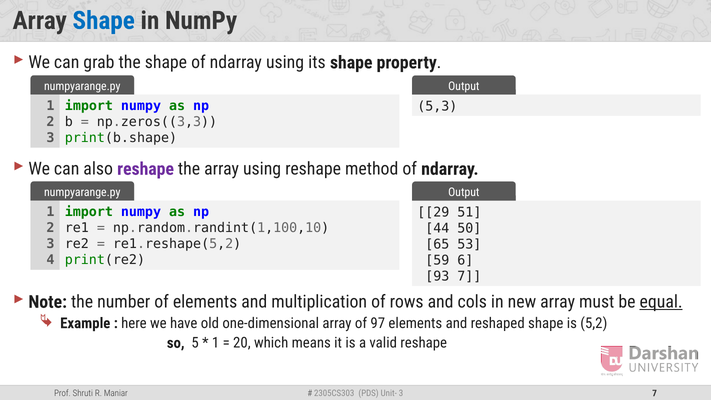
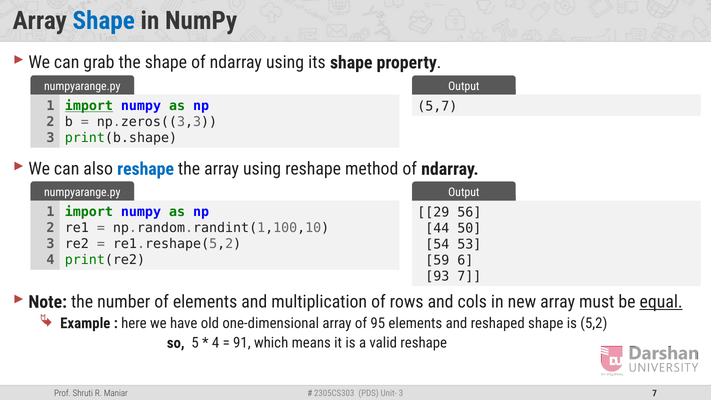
import at (89, 106) underline: none -> present
5,3: 5,3 -> 5,7
reshape at (146, 169) colour: purple -> blue
51: 51 -> 56
65: 65 -> 54
97: 97 -> 95
1 at (216, 343): 1 -> 4
20: 20 -> 91
